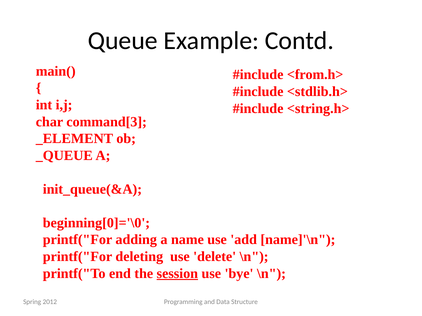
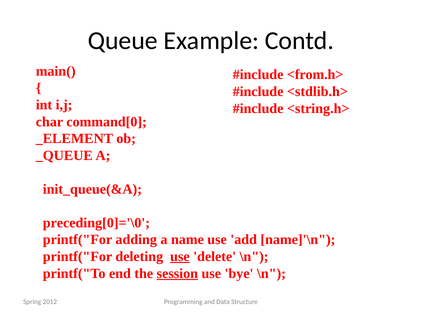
command[3: command[3 -> command[0
beginning[0]='\0: beginning[0]='\0 -> preceding[0]='\0
use at (180, 257) underline: none -> present
